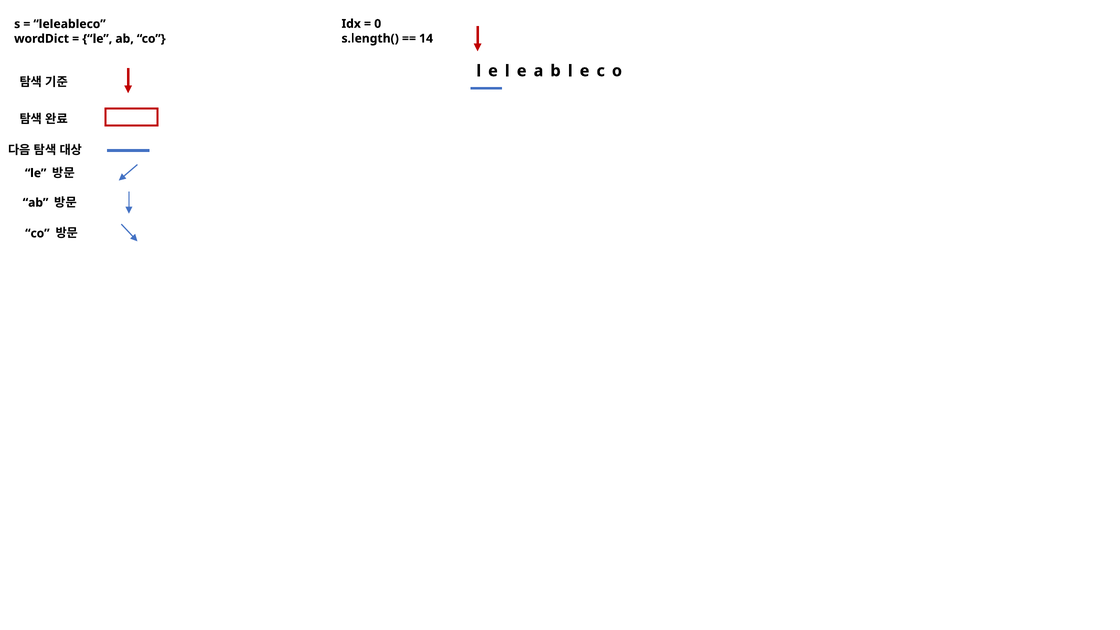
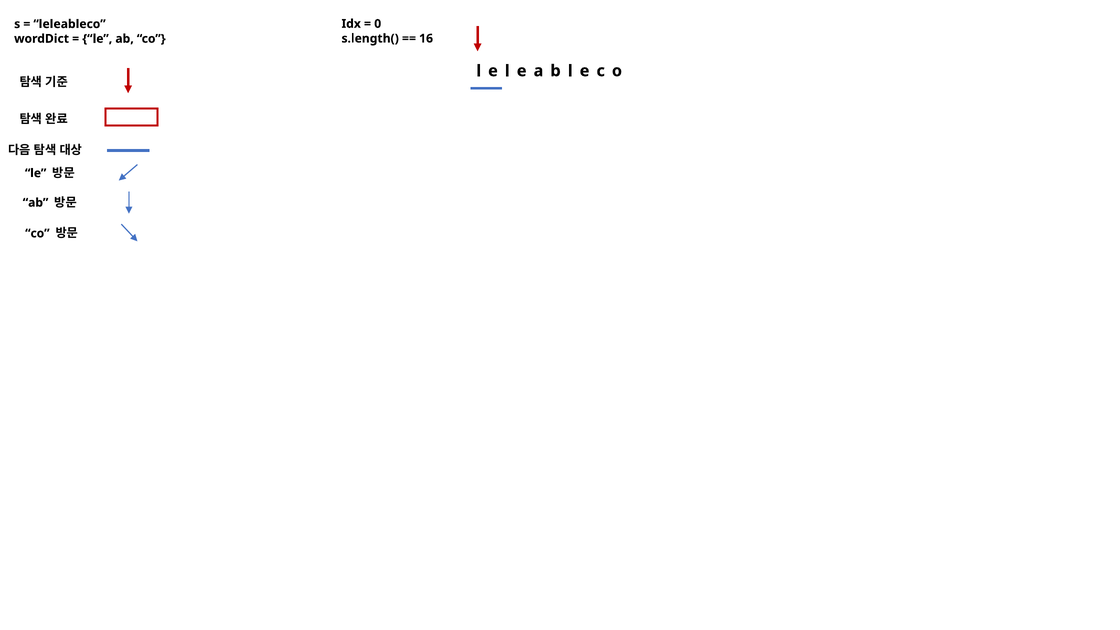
14: 14 -> 16
